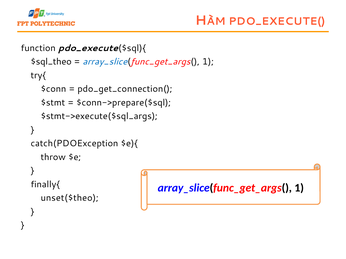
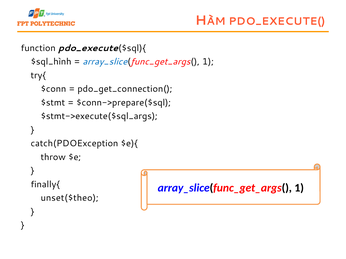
$sql_theo: $sql_theo -> $sql_hình
